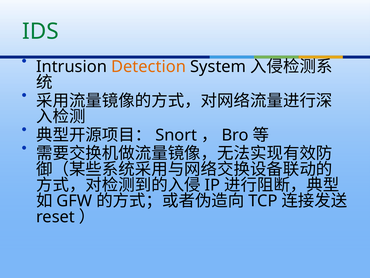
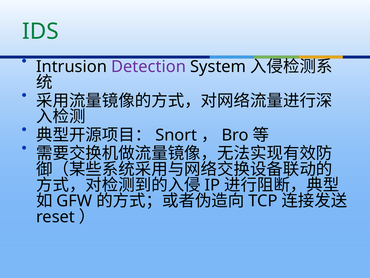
Detection colour: orange -> purple
